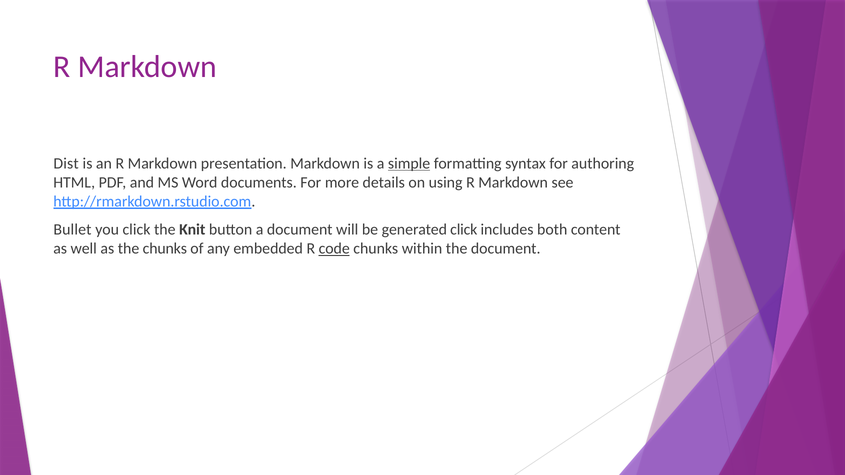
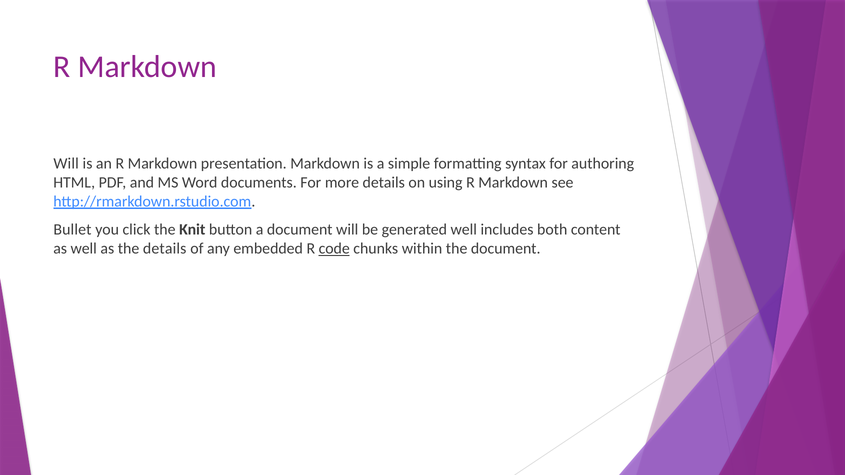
Dist at (66, 164): Dist -> Will
simple underline: present -> none
generated click: click -> well
the chunks: chunks -> details
